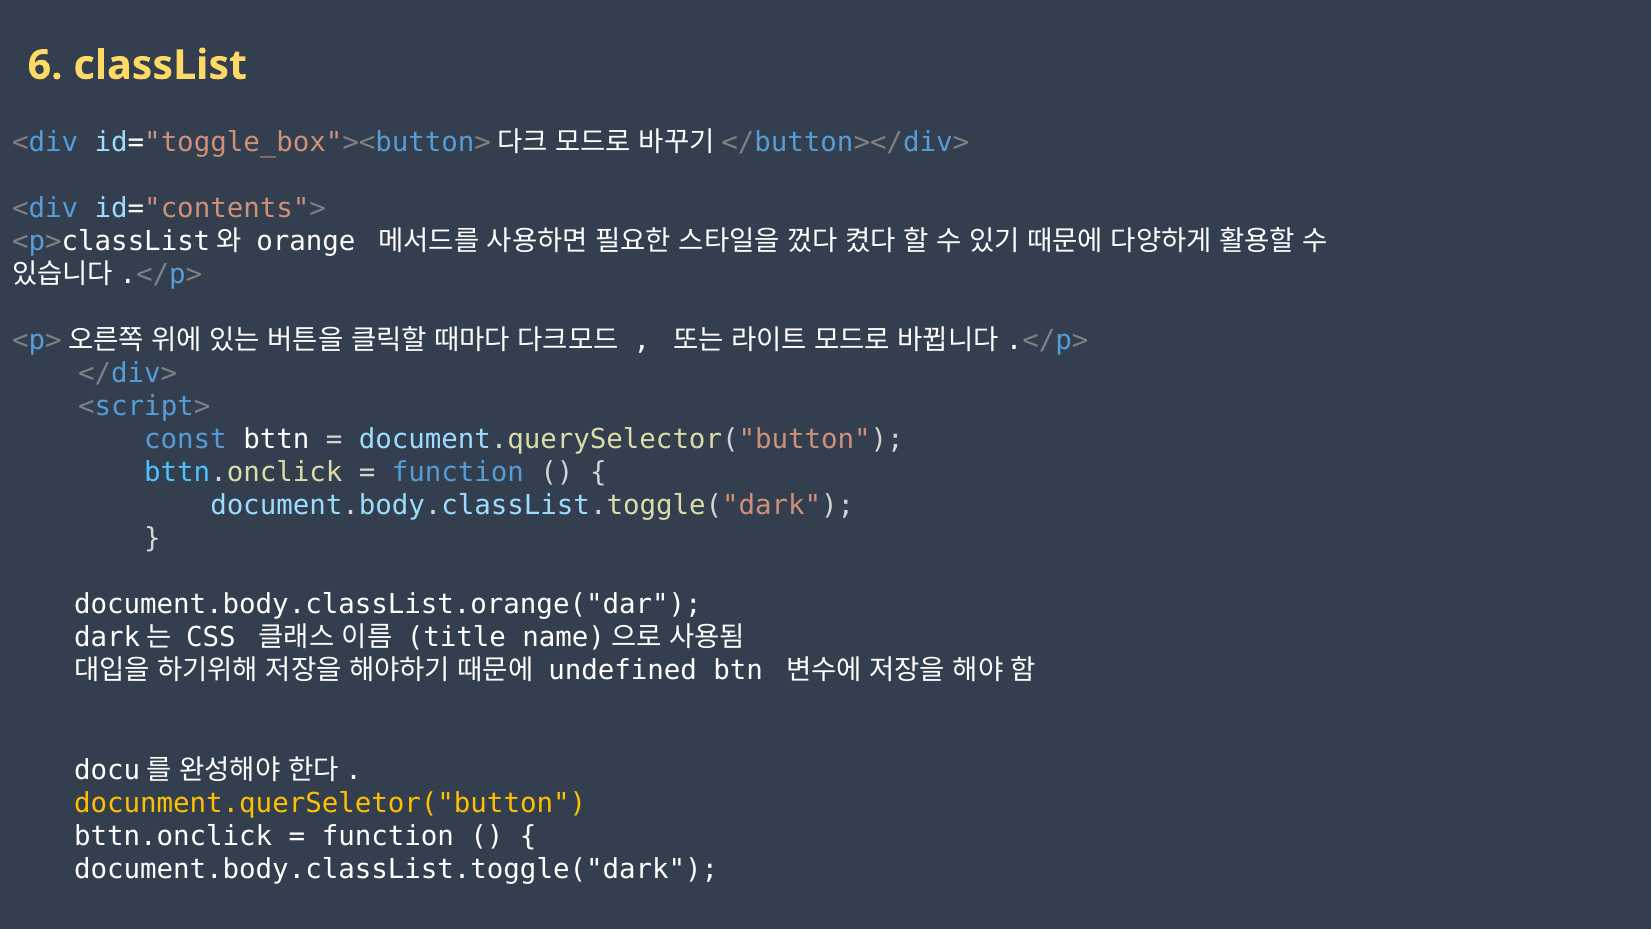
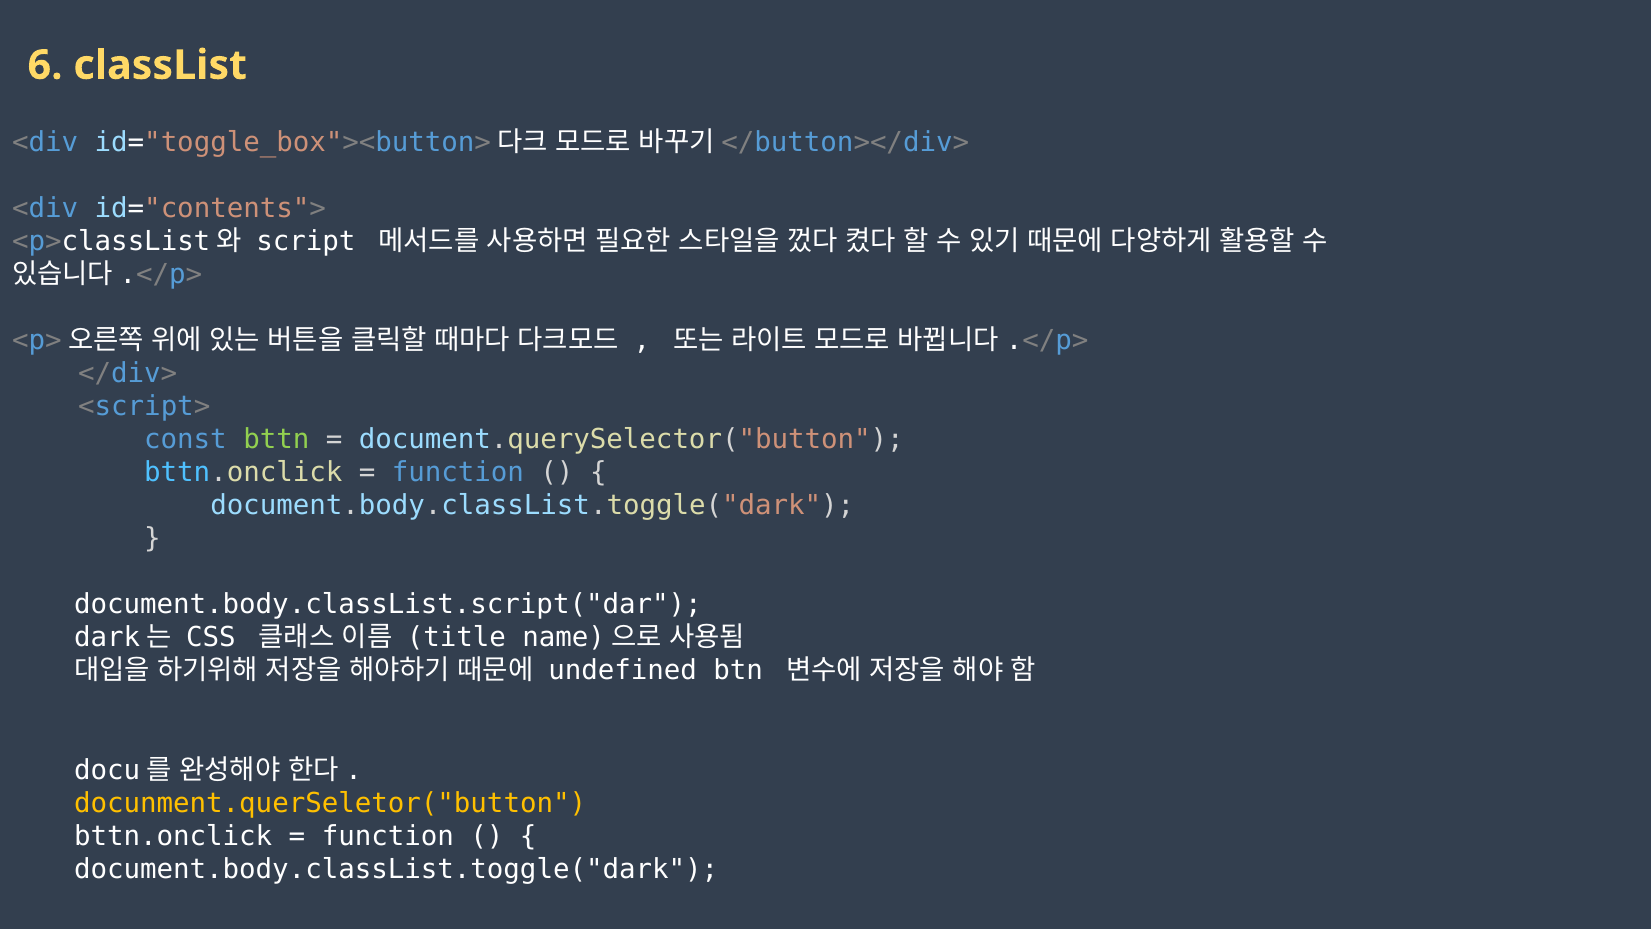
orange: orange -> script
bttn colour: white -> light green
document.body.classList.orange("dar: document.body.classList.orange("dar -> document.body.classList.script("dar
